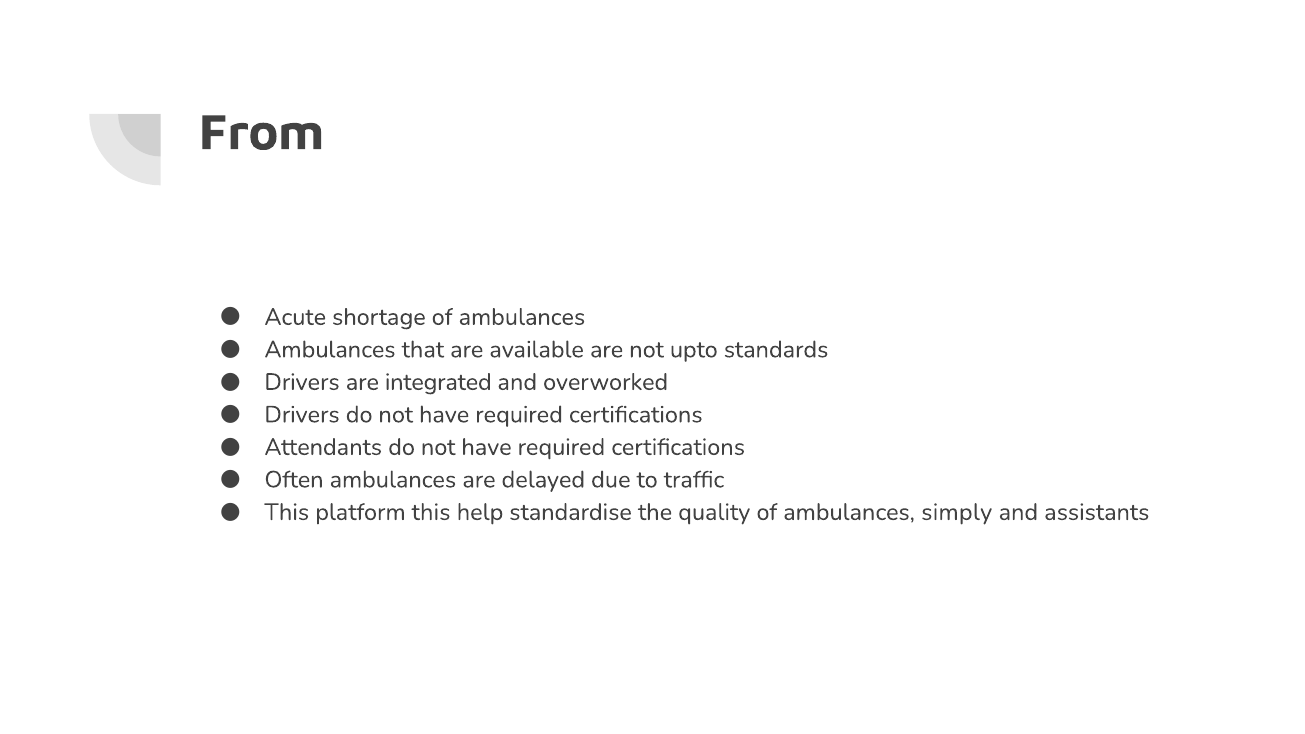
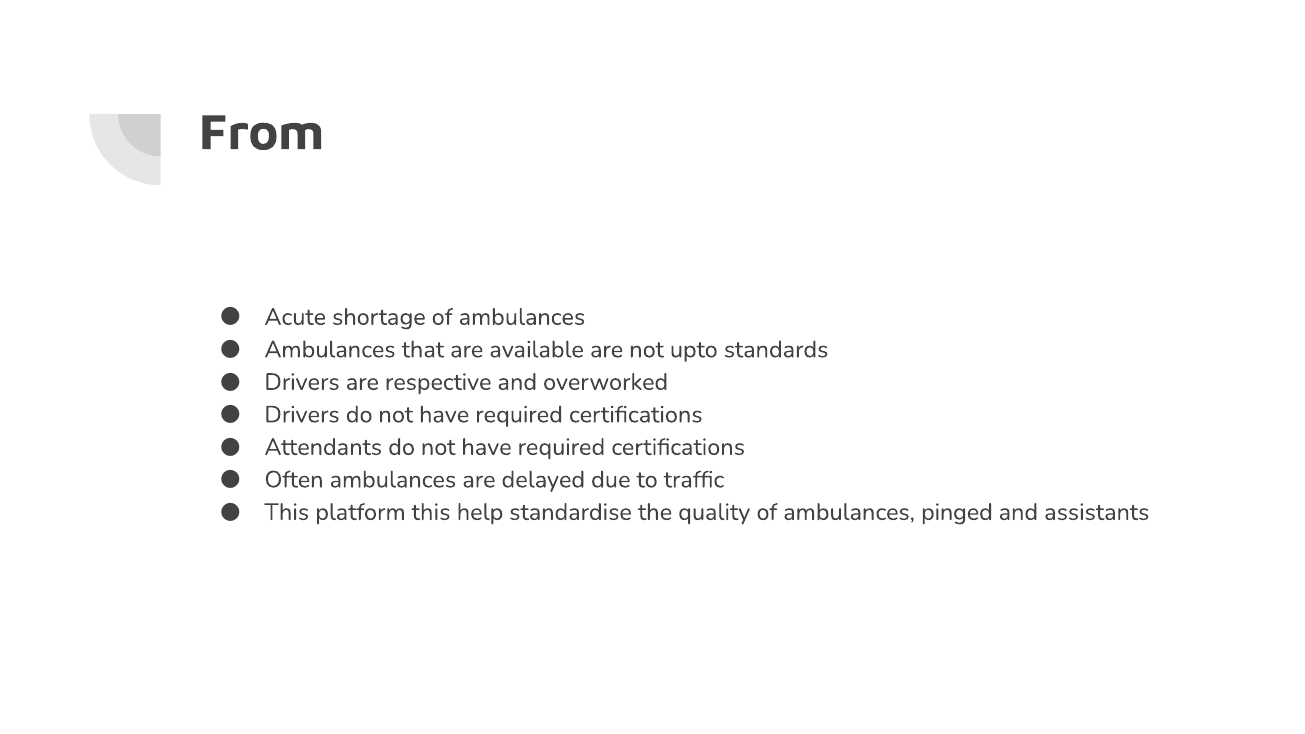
integrated: integrated -> respective
simply: simply -> pinged
